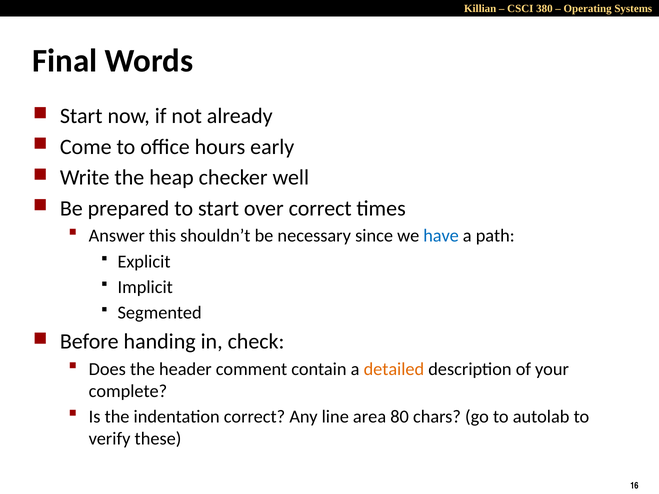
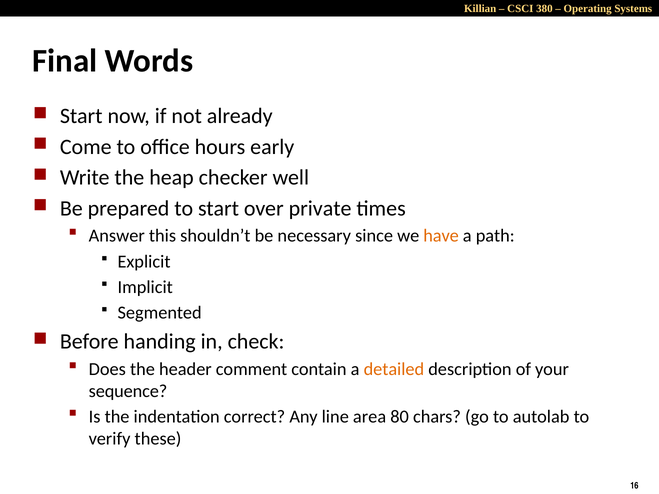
over correct: correct -> private
have colour: blue -> orange
complete: complete -> sequence
